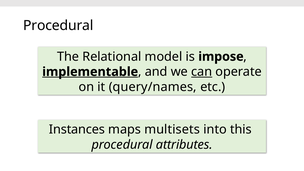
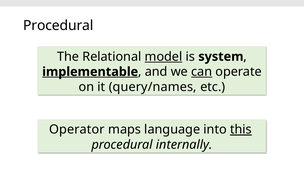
model underline: none -> present
impose: impose -> system
Instances: Instances -> Operator
multisets: multisets -> language
this underline: none -> present
attributes: attributes -> internally
